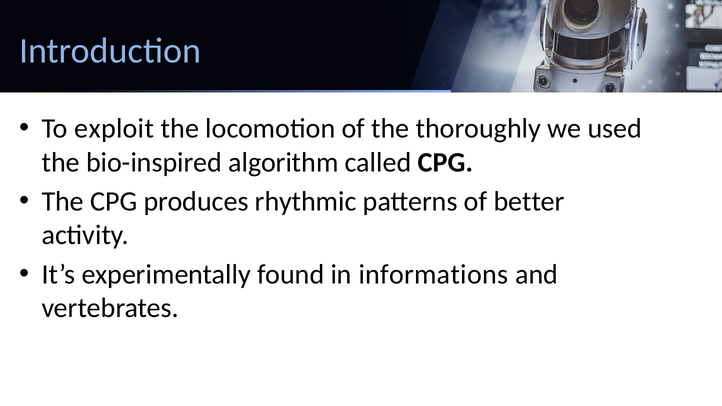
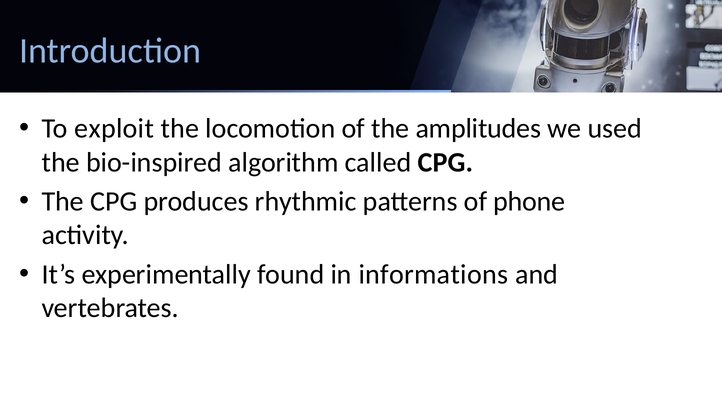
thoroughly: thoroughly -> amplitudes
better: better -> phone
